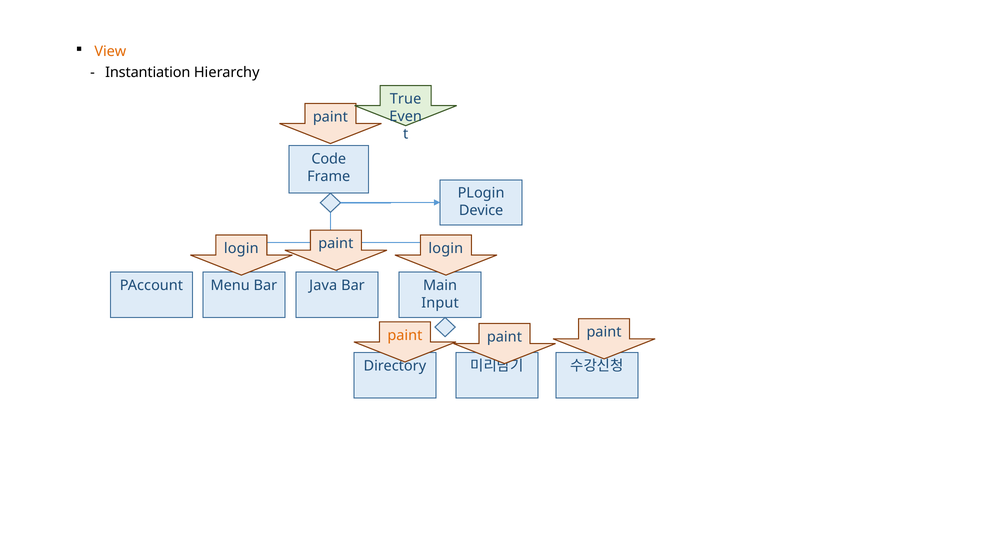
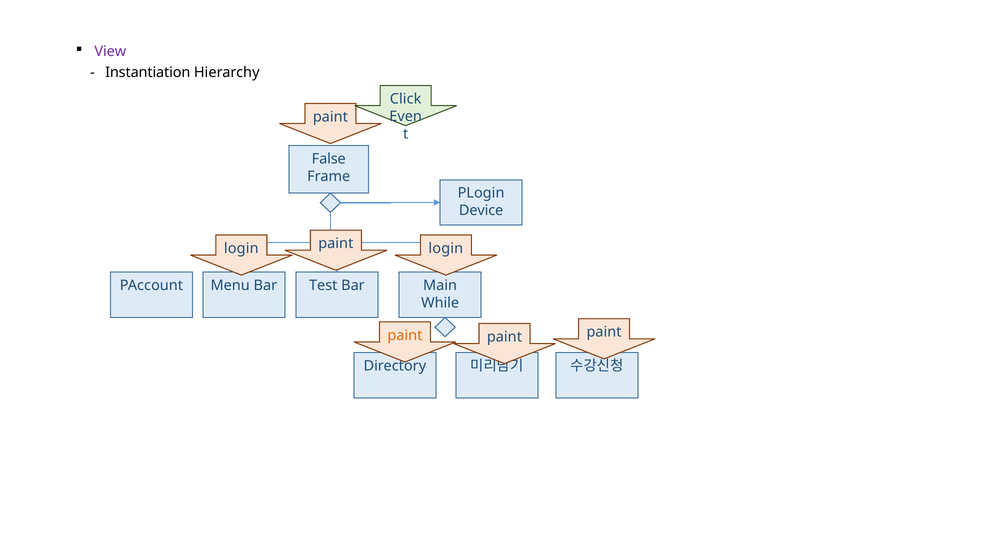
View colour: orange -> purple
True: True -> Click
Code: Code -> False
Java: Java -> Test
Input: Input -> While
